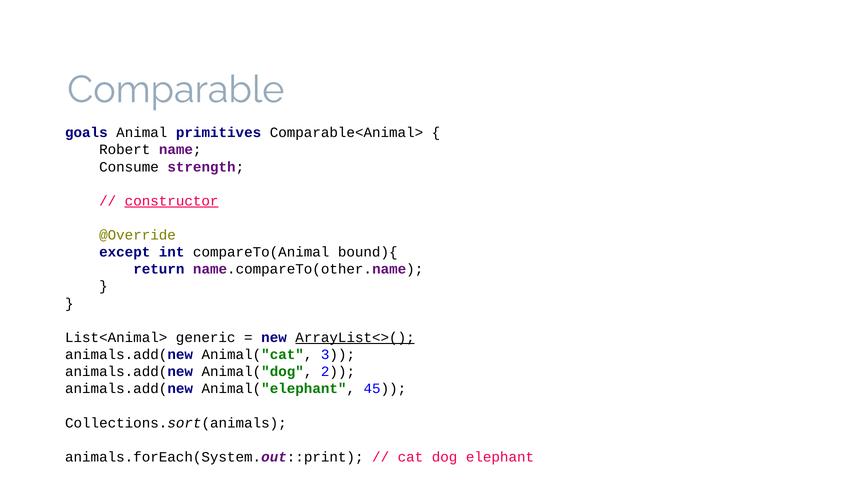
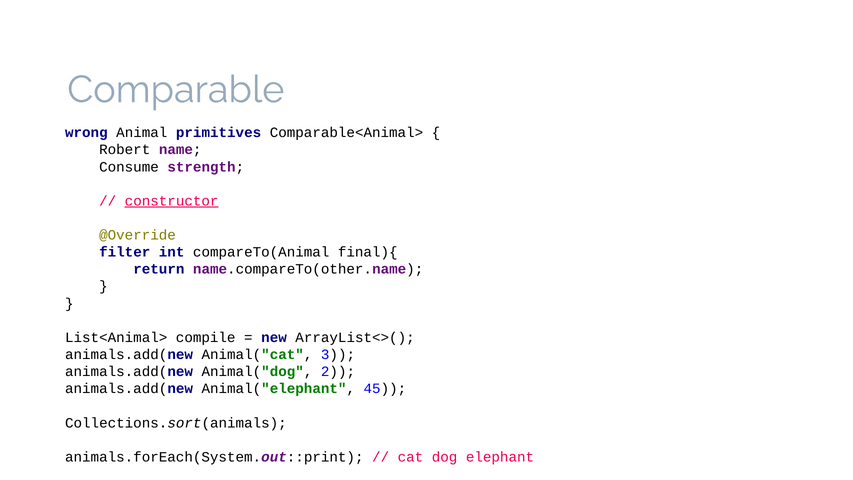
goals: goals -> wrong
except: except -> filter
bound){: bound){ -> final){
generic: generic -> compile
ArrayList<>( underline: present -> none
